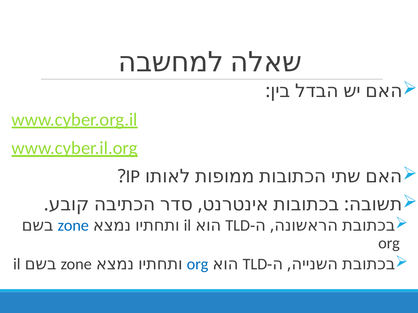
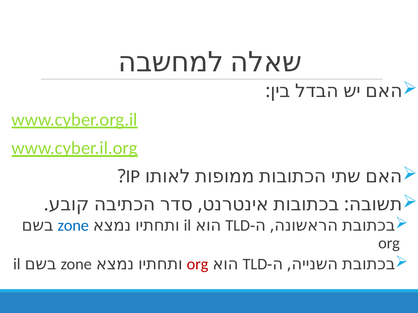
org at (198, 264) colour: blue -> red
